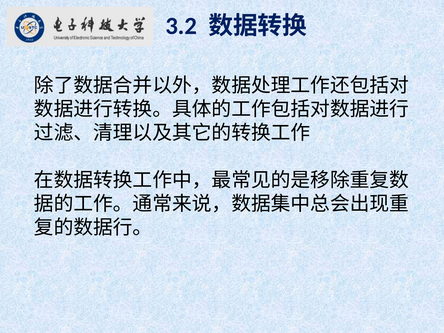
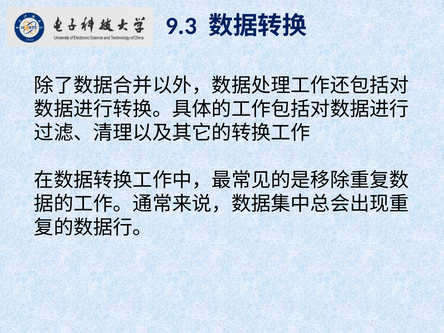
3.2: 3.2 -> 9.3
